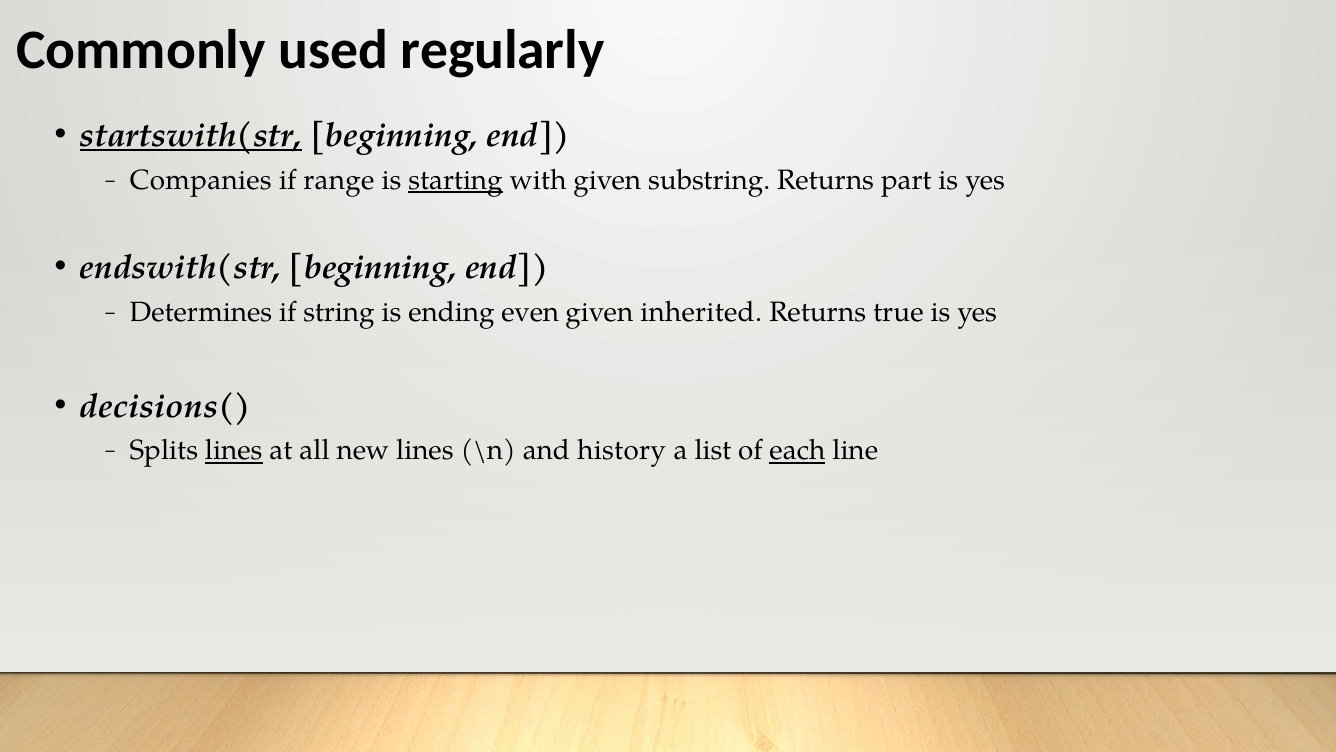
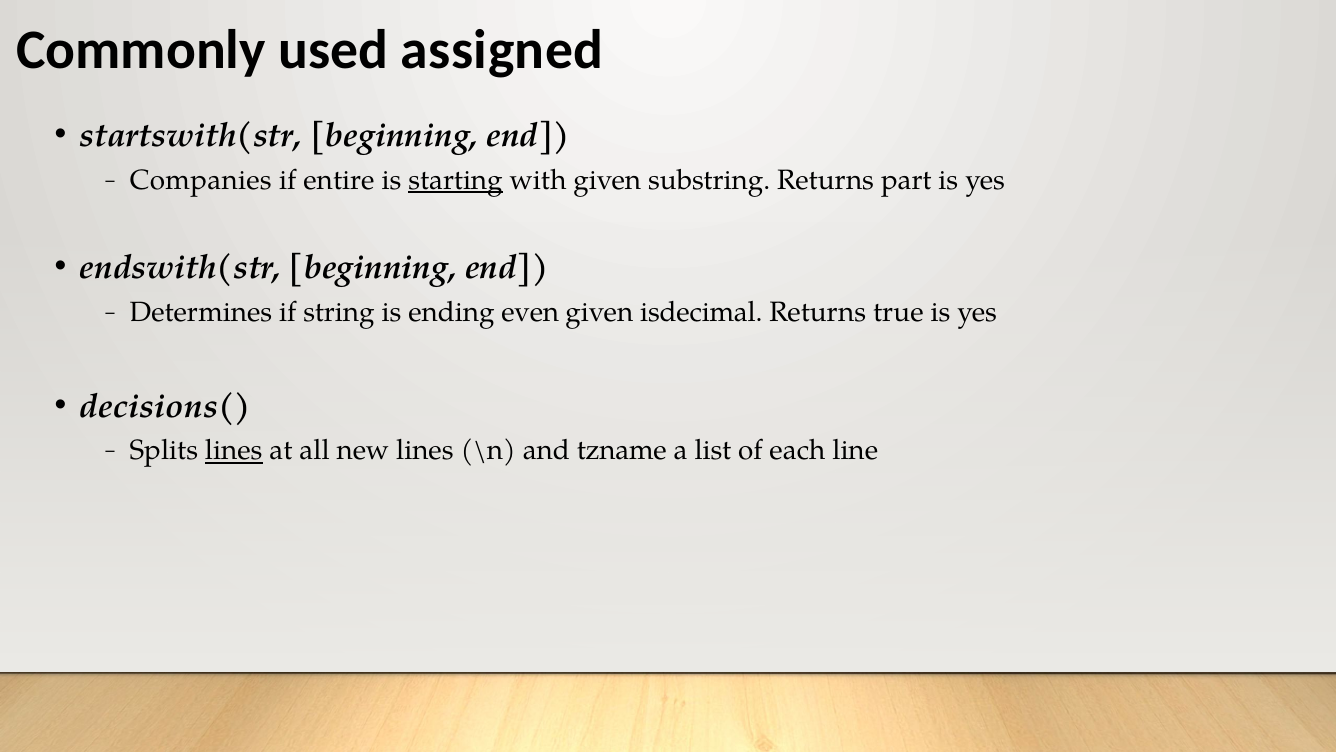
regularly: regularly -> assigned
startswith(str underline: present -> none
range: range -> entire
inherited: inherited -> isdecimal
history: history -> tzname
each underline: present -> none
